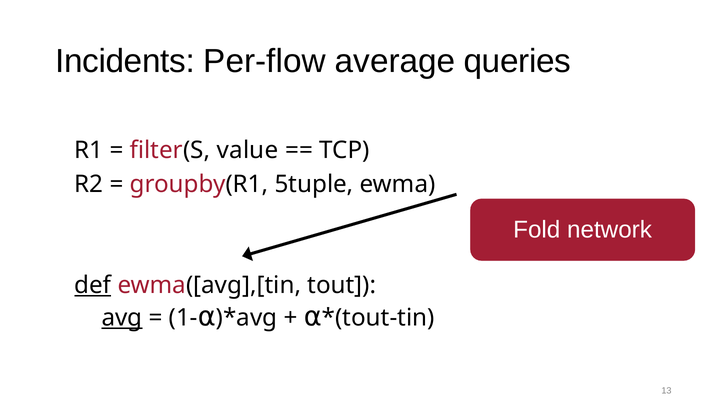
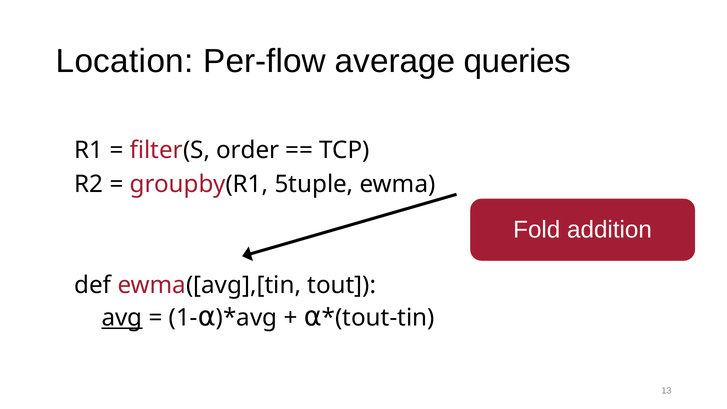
Incidents: Incidents -> Location
value: value -> order
network: network -> addition
def underline: present -> none
